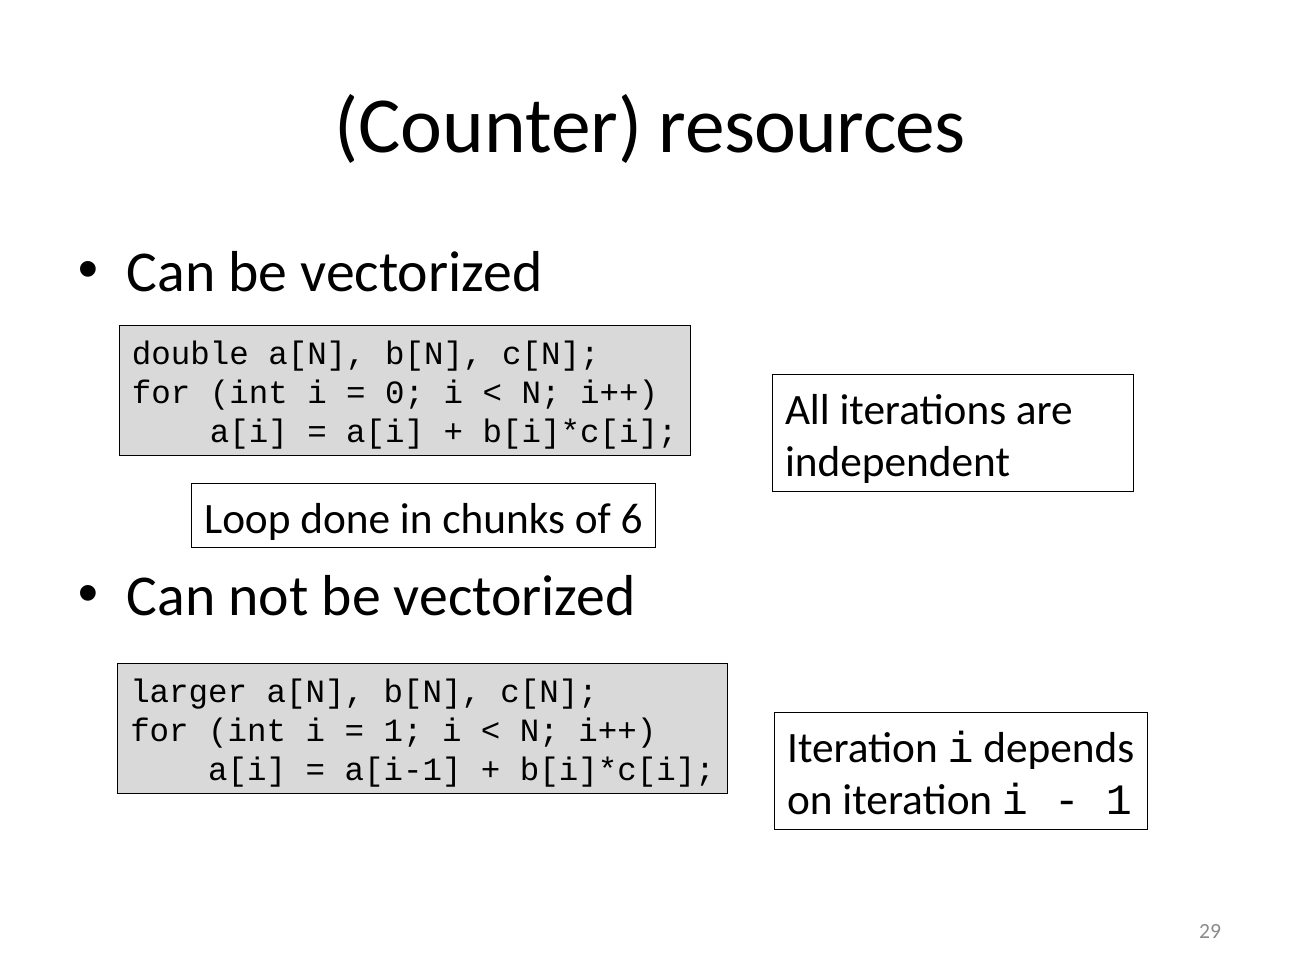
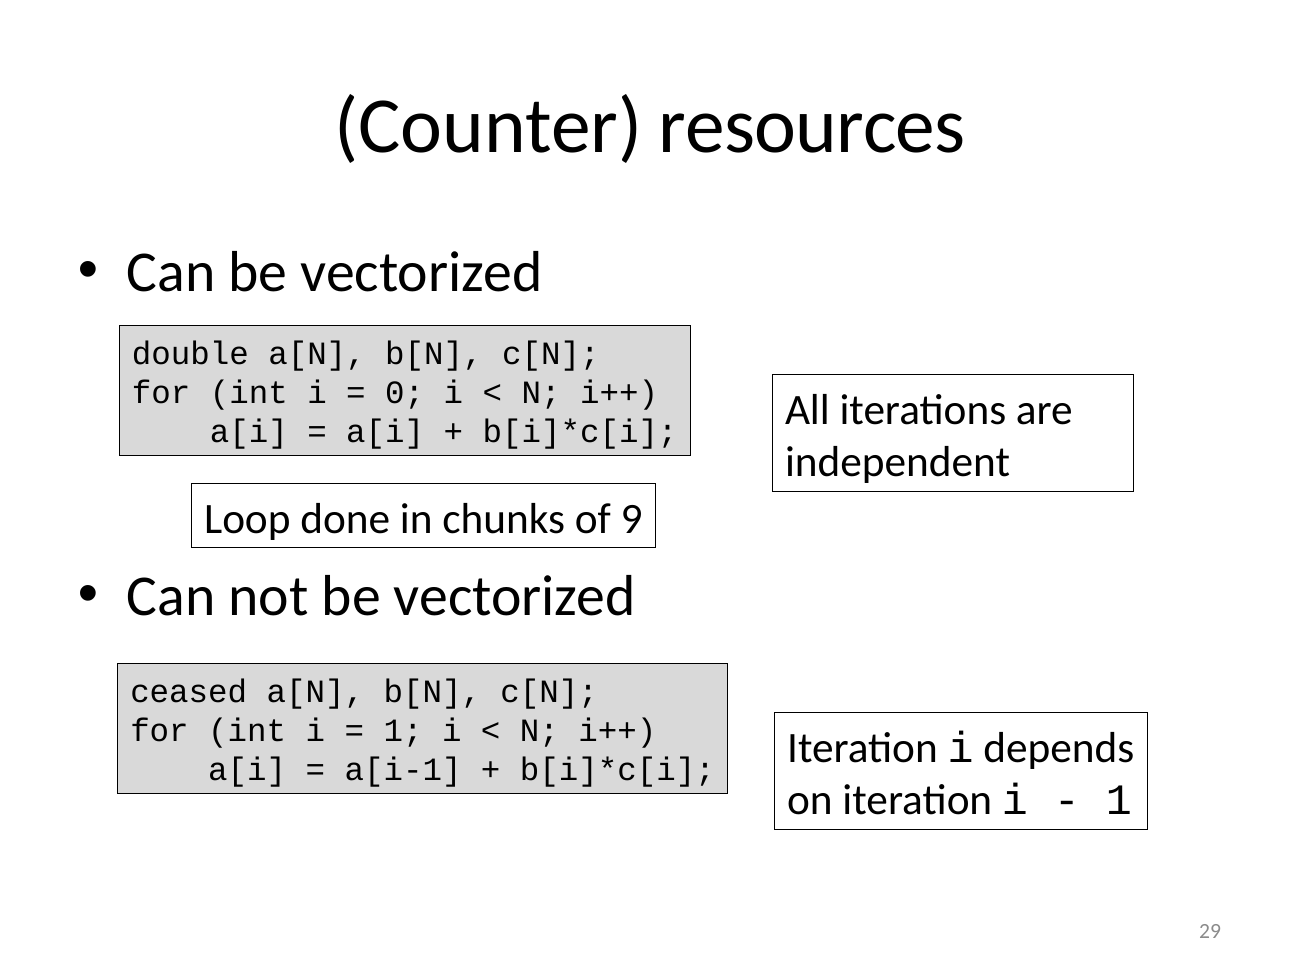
6: 6 -> 9
larger: larger -> ceased
